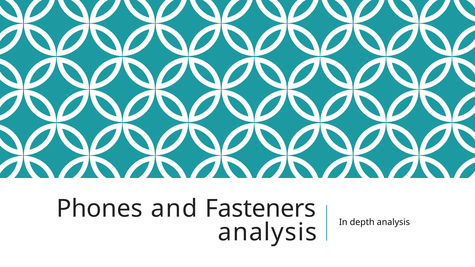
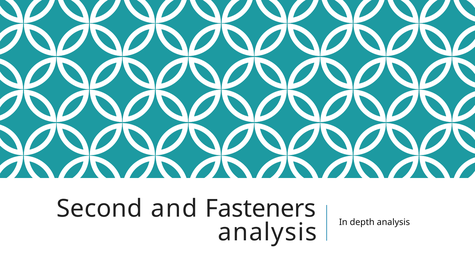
Phones: Phones -> Second
